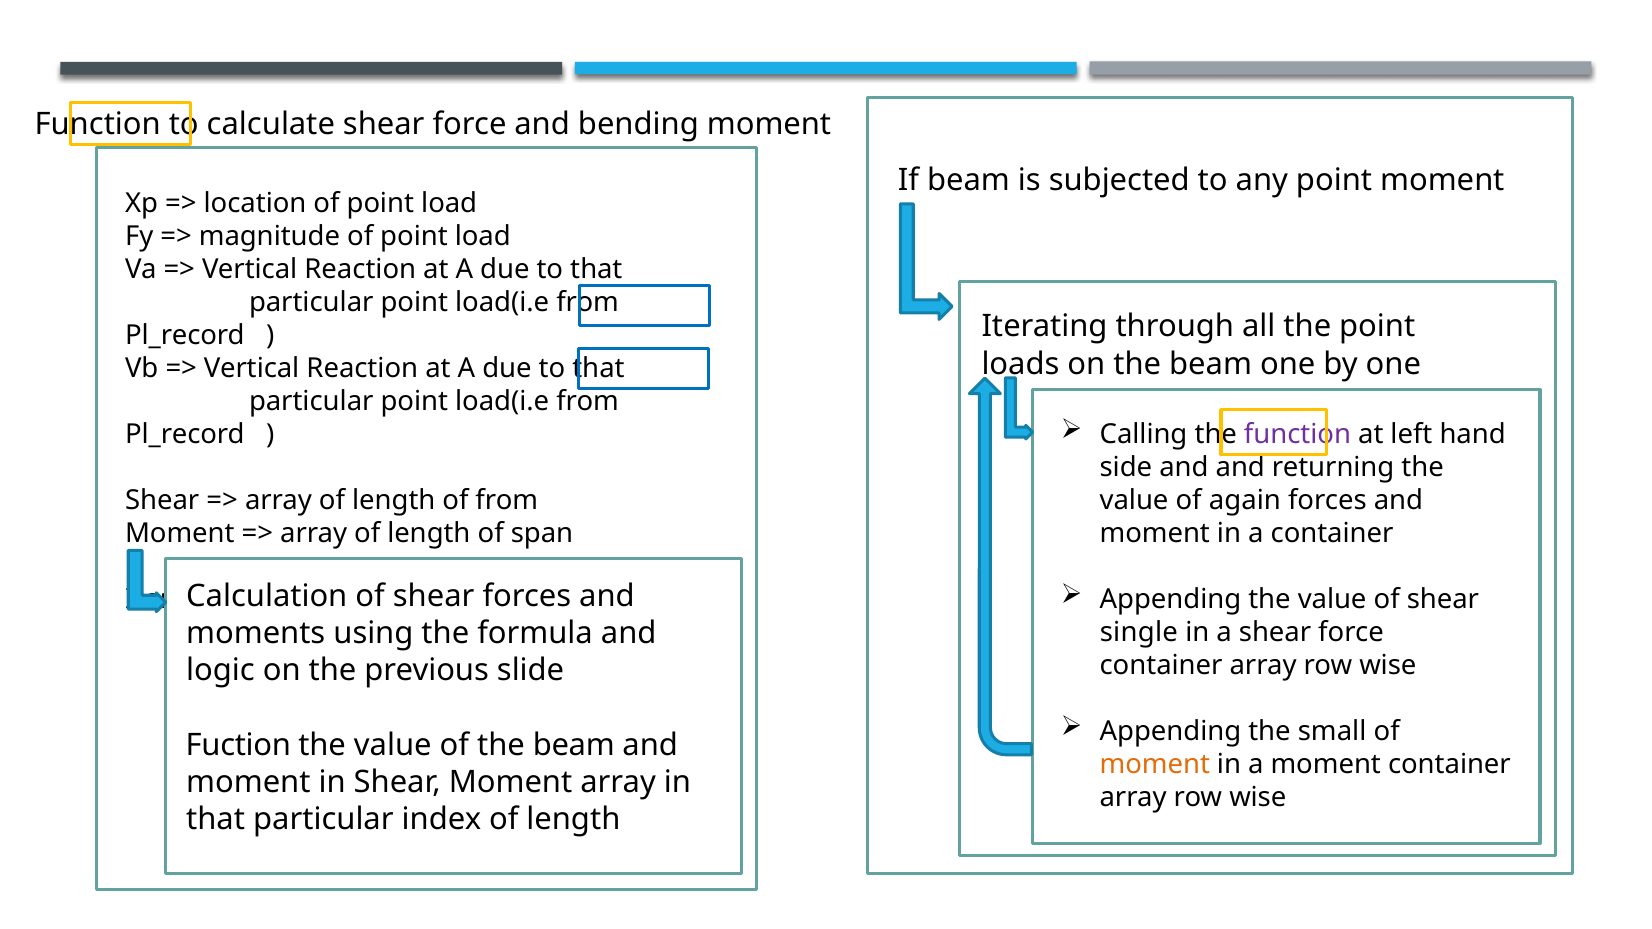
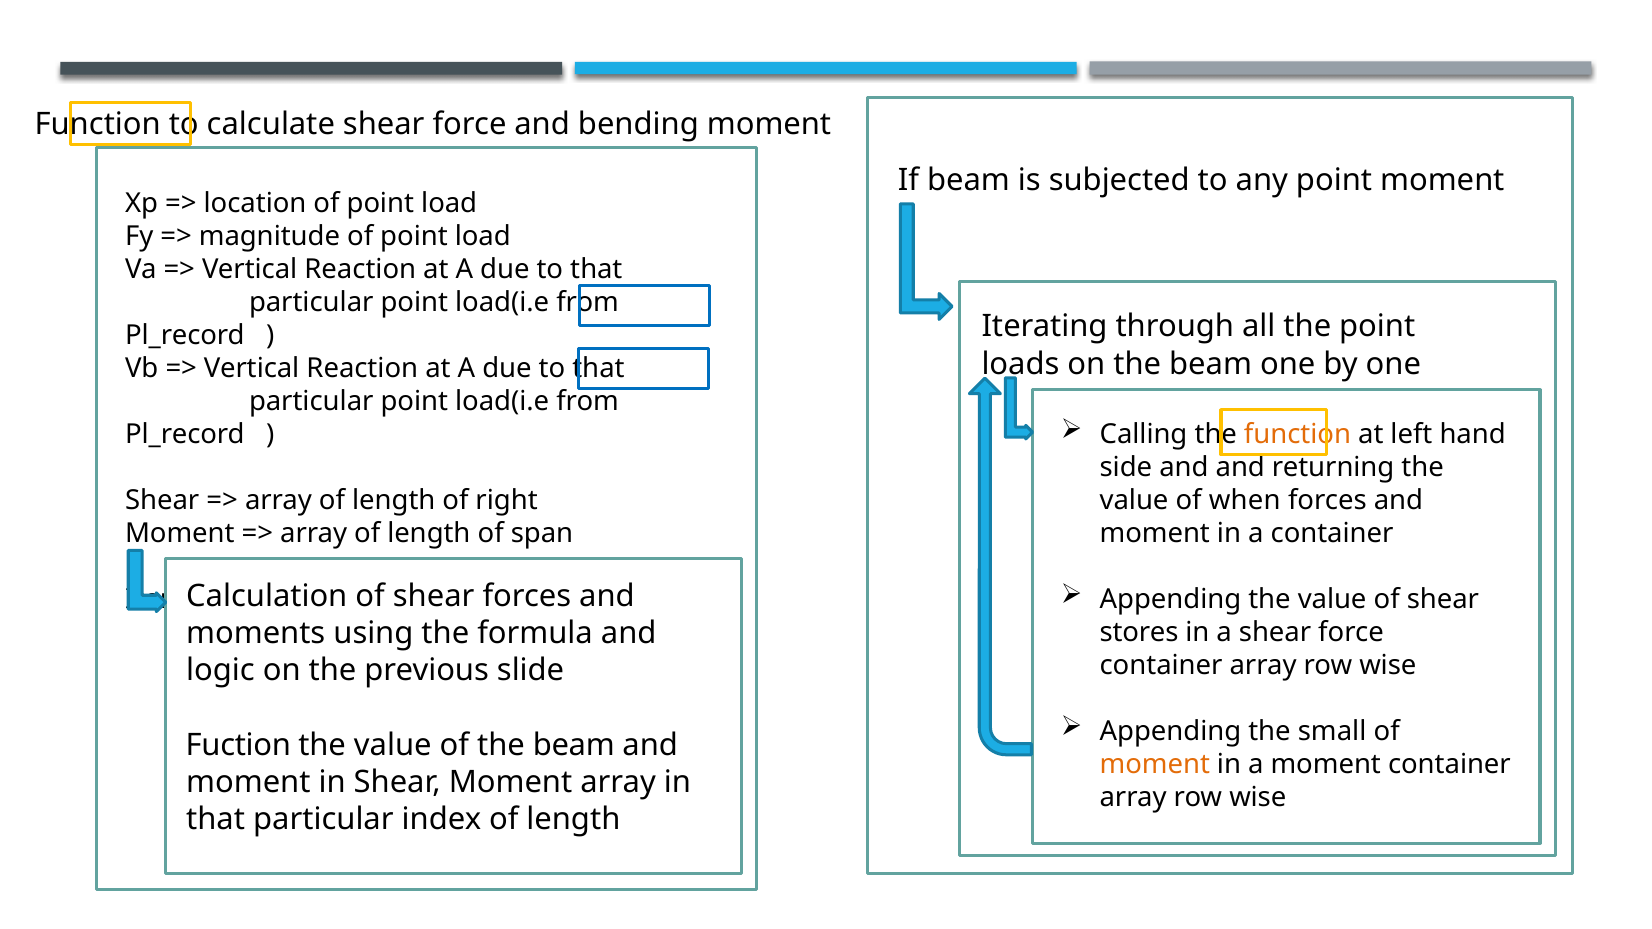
function at (1297, 434) colour: purple -> orange
again: again -> when
of from: from -> right
single: single -> stores
